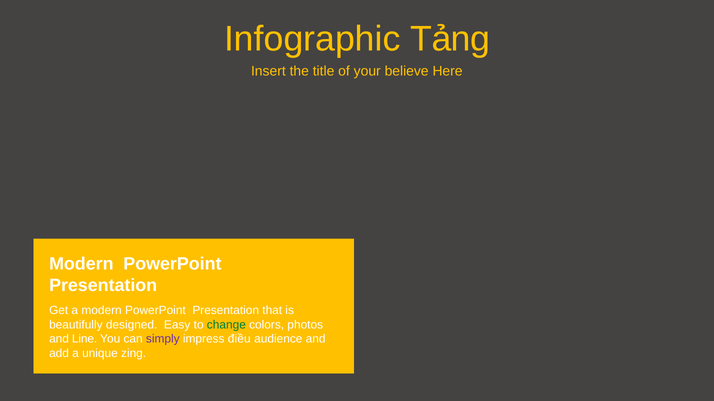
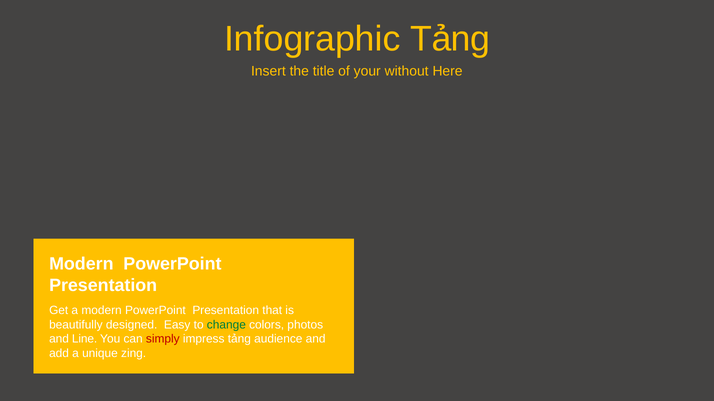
believe: believe -> without
simply colour: purple -> red
impress điều: điều -> tảng
